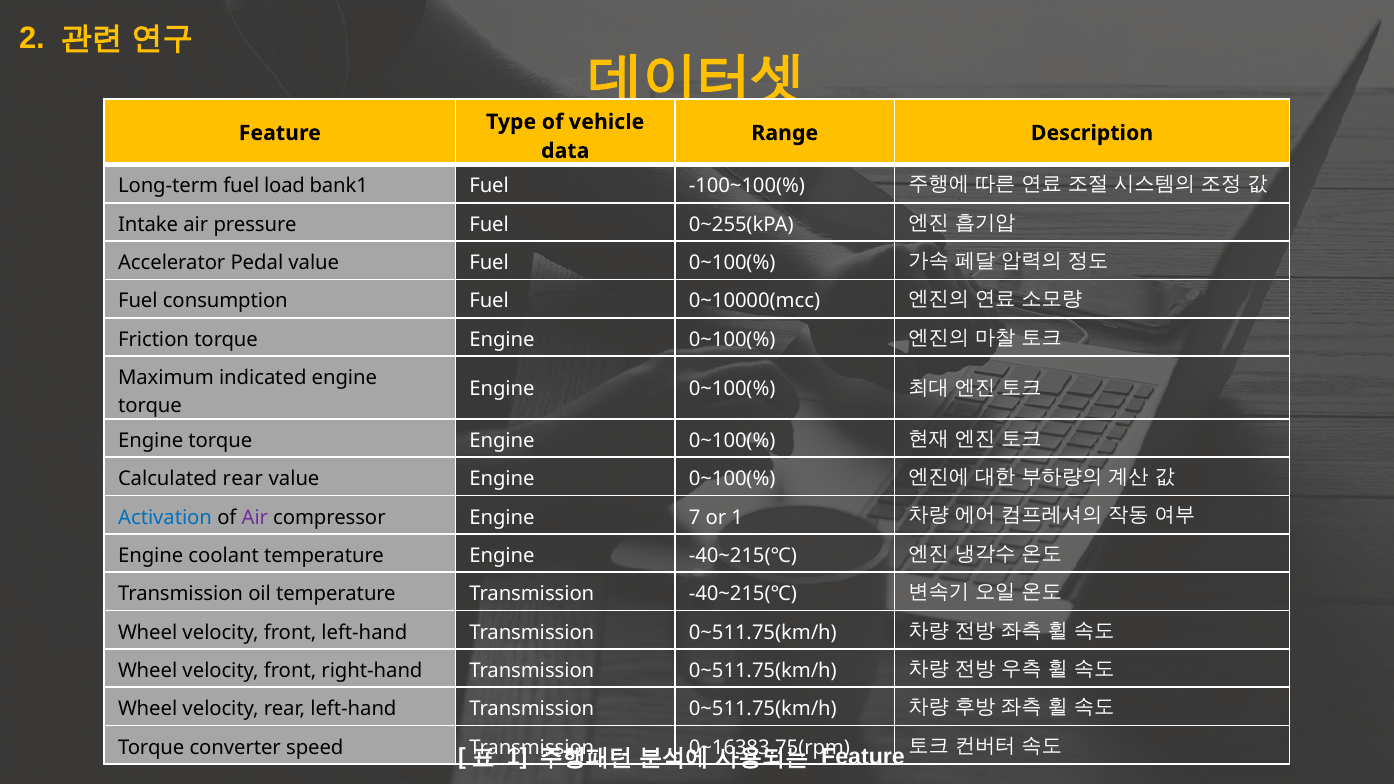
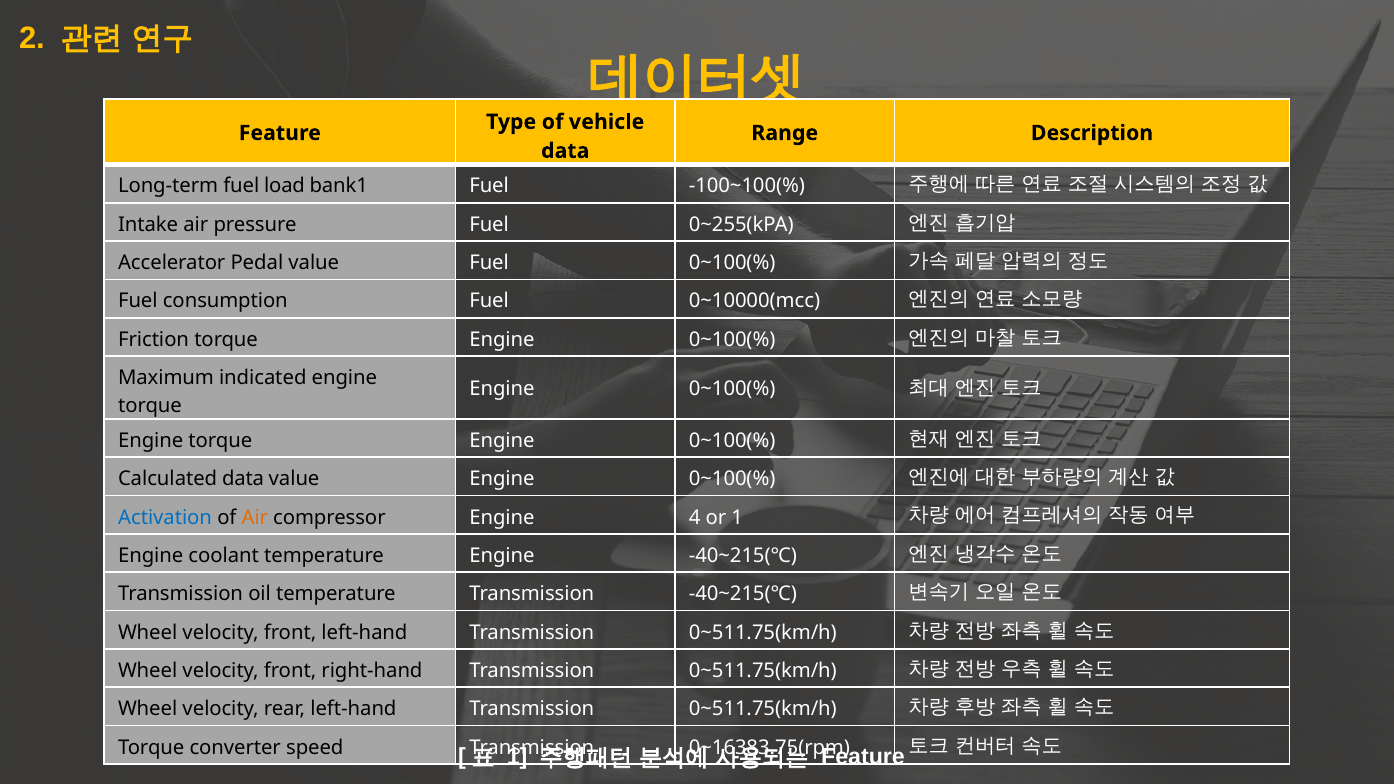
Calculated rear: rear -> data
Air at (255, 517) colour: purple -> orange
7: 7 -> 4
